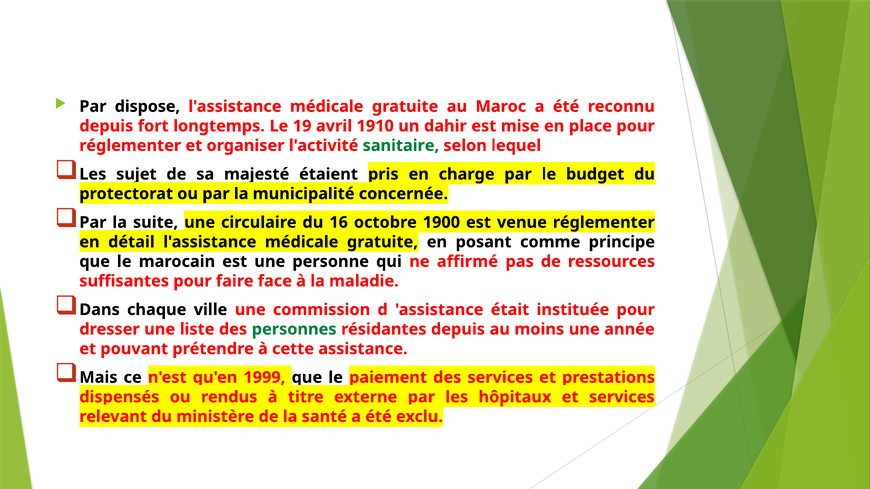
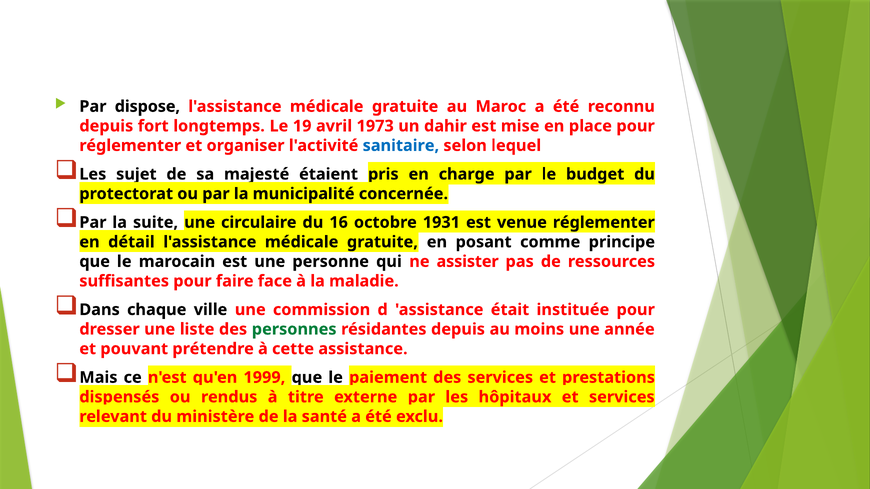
1910: 1910 -> 1973
sanitaire colour: green -> blue
1900: 1900 -> 1931
affirmé: affirmé -> assister
